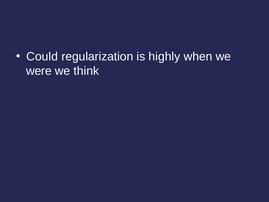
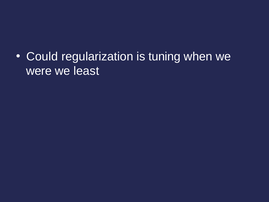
highly: highly -> tuning
think: think -> least
